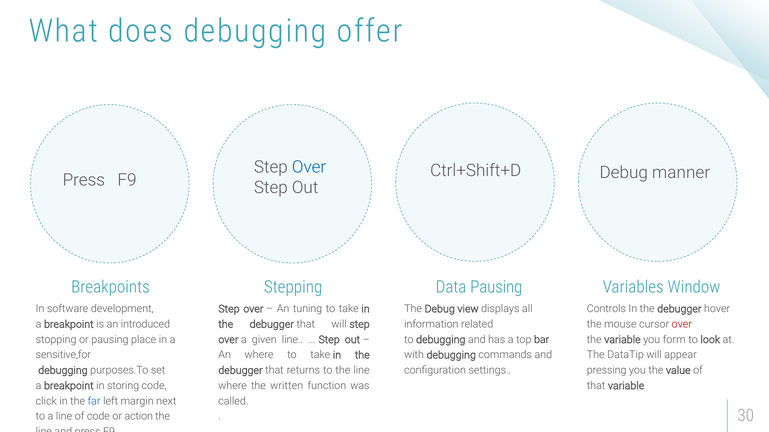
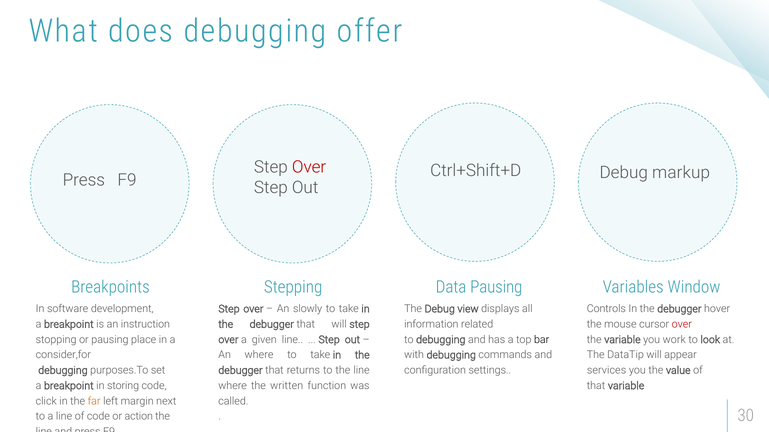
Over at (309, 167) colour: blue -> red
manner: manner -> markup
tuning: tuning -> slowly
introduced: introduced -> instruction
form: form -> work
sensitive,for: sensitive,for -> consider,for
pressing: pressing -> services
far colour: blue -> orange
